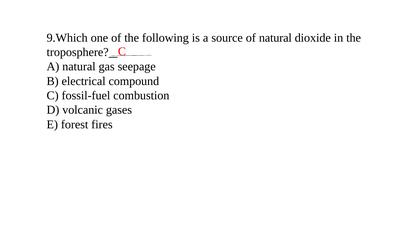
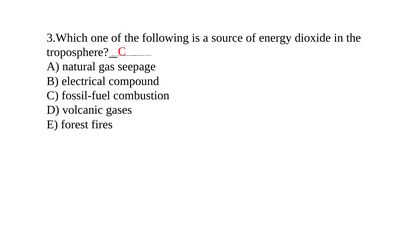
9.Which: 9.Which -> 3.Which
of natural: natural -> energy
